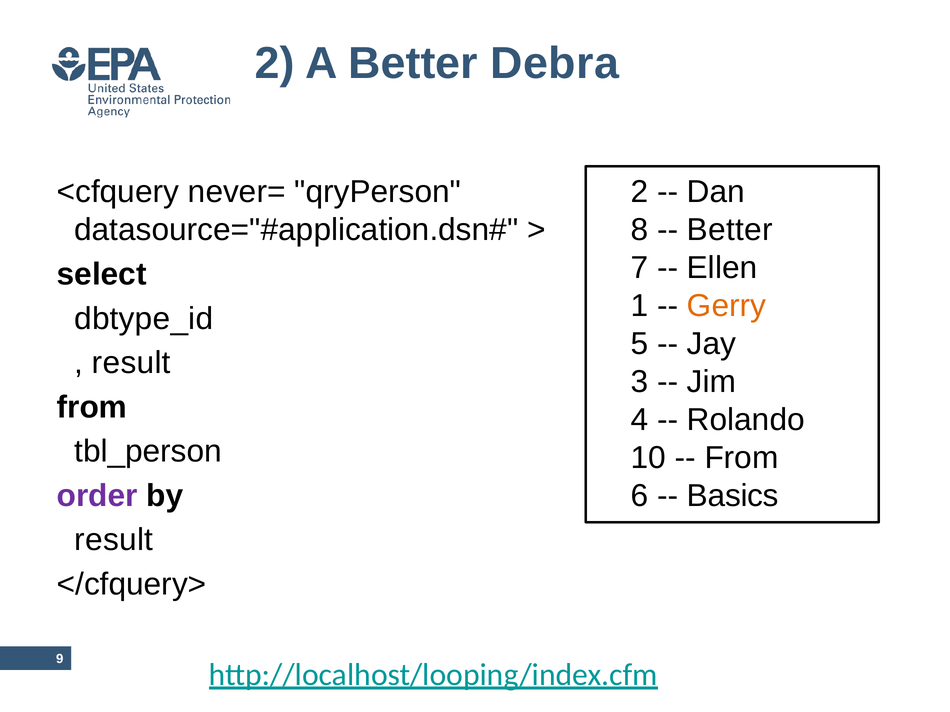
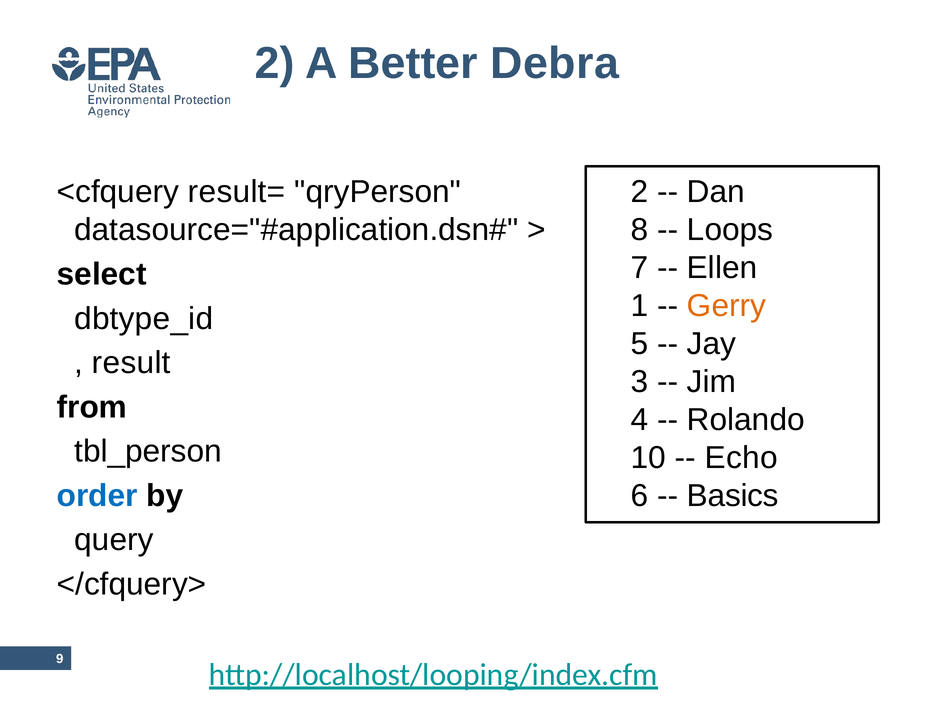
never=: never= -> result=
Better at (730, 230): Better -> Loops
From at (741, 458): From -> Echo
order colour: purple -> blue
result at (114, 540): result -> query
